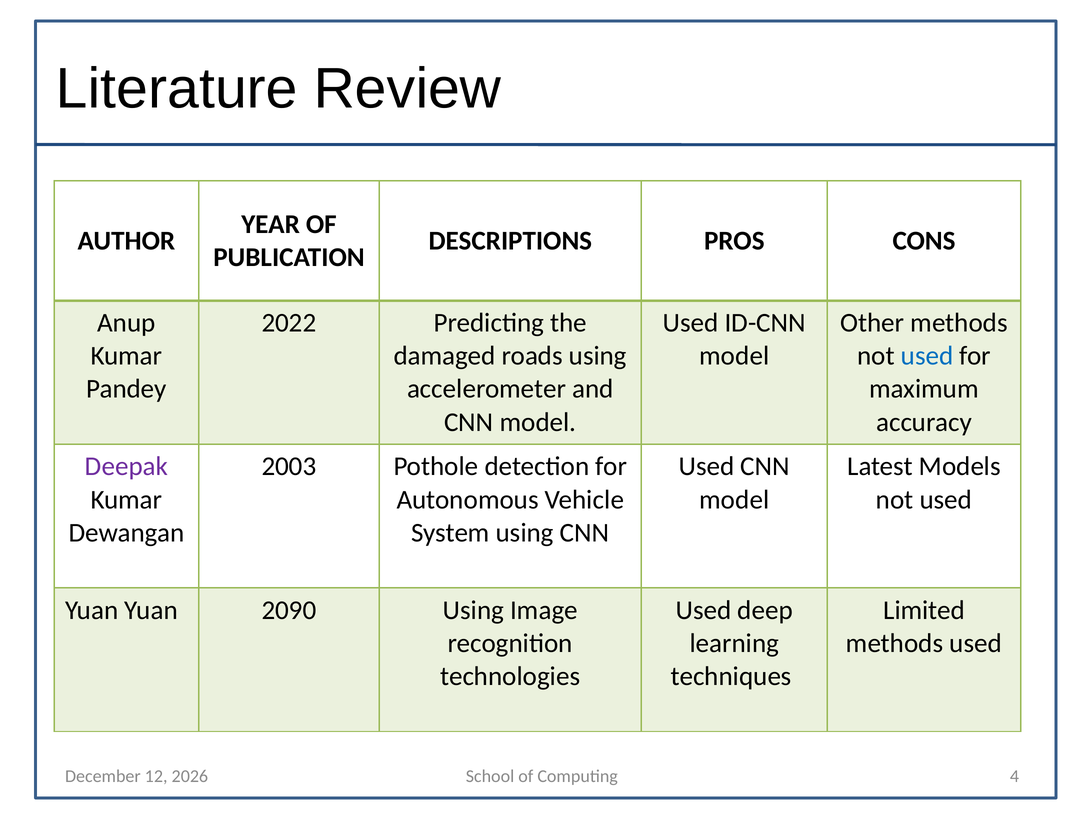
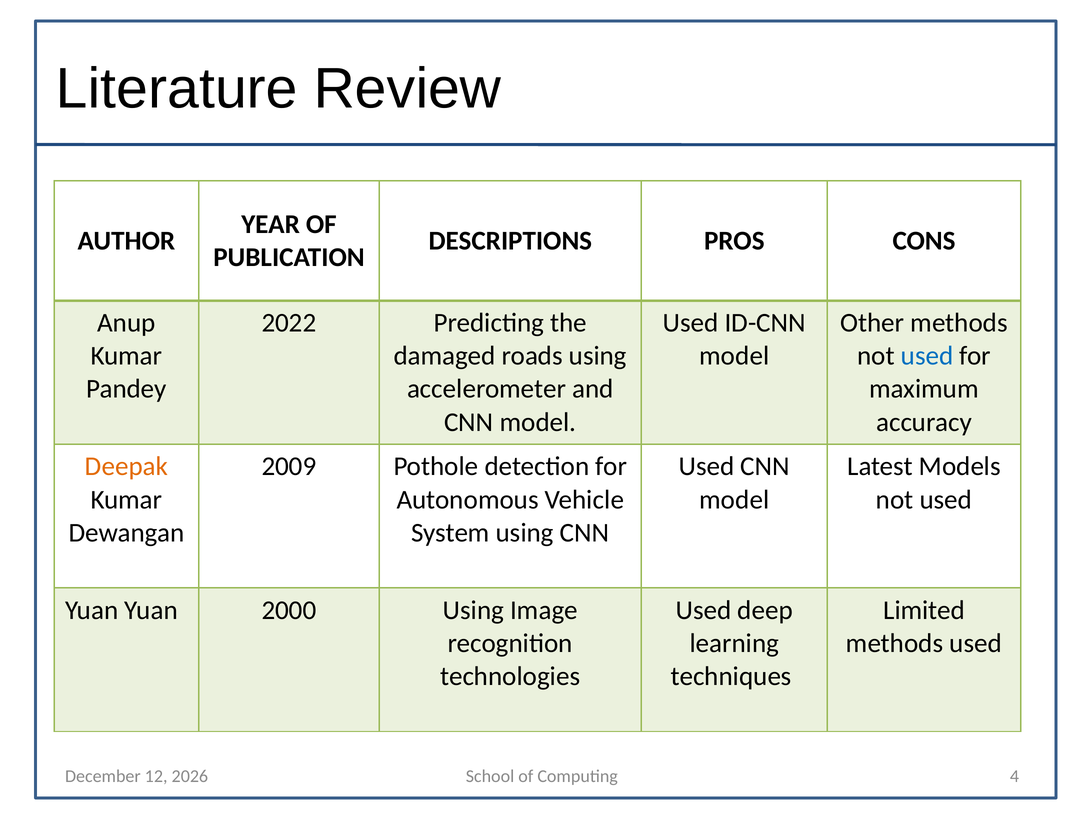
Deepak colour: purple -> orange
2003: 2003 -> 2009
2090: 2090 -> 2000
